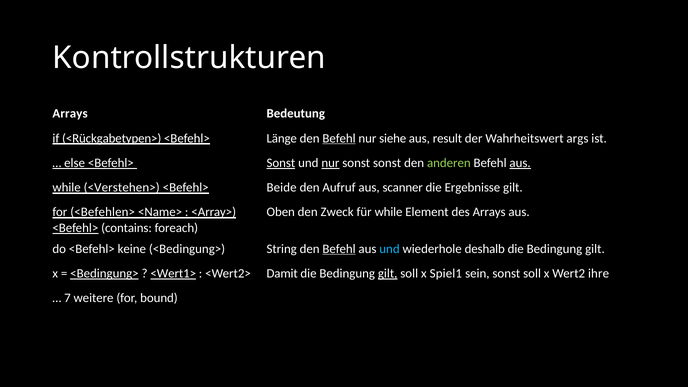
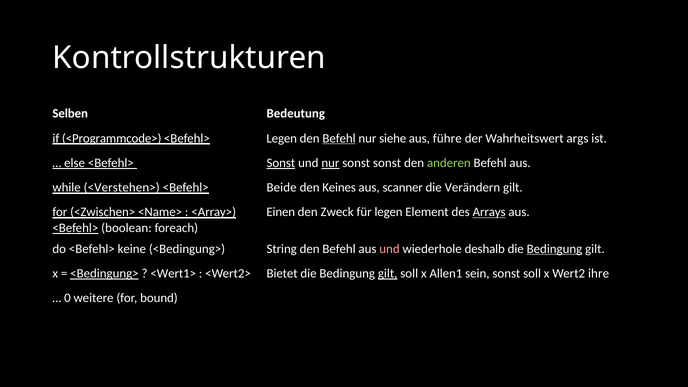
Arrays at (70, 114): Arrays -> Selben
<Rückgabetypen>: <Rückgabetypen> -> <Programmcode>
<Befehl> Länge: Länge -> Legen
result: result -> führe
aus at (520, 163) underline: present -> none
Aufruf: Aufruf -> Keines
Ergebnisse: Ergebnisse -> Verändern
<Befehlen>: <Befehlen> -> <Zwischen>
Oben: Oben -> Einen
für while: while -> legen
Arrays at (489, 212) underline: none -> present
contains: contains -> boolean
Befehl at (339, 249) underline: present -> none
und at (390, 249) colour: light blue -> pink
Bedingung at (554, 249) underline: none -> present
<Wert1> underline: present -> none
Damit: Damit -> Bietet
Spiel1: Spiel1 -> Allen1
7: 7 -> 0
